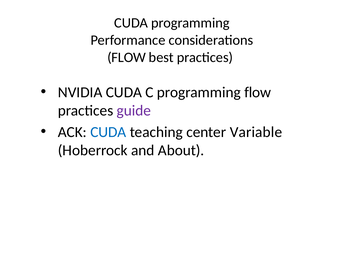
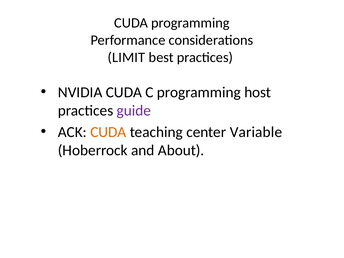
FLOW at (127, 57): FLOW -> LIMIT
programming flow: flow -> host
CUDA at (108, 132) colour: blue -> orange
